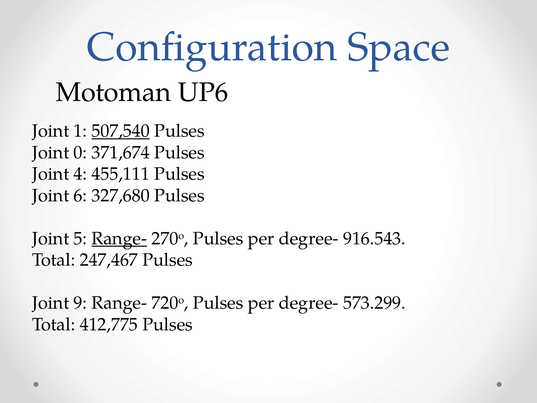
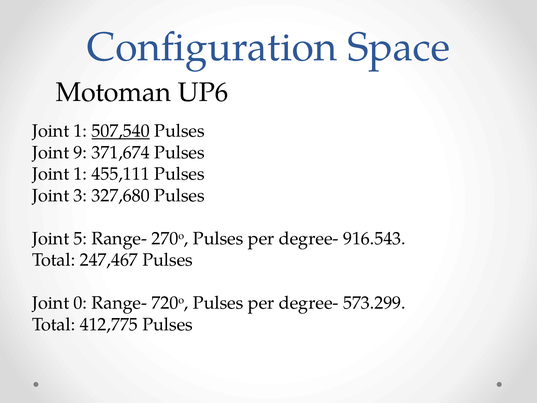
0: 0 -> 9
4 at (80, 174): 4 -> 1
6: 6 -> 3
Range- at (119, 238) underline: present -> none
9: 9 -> 0
